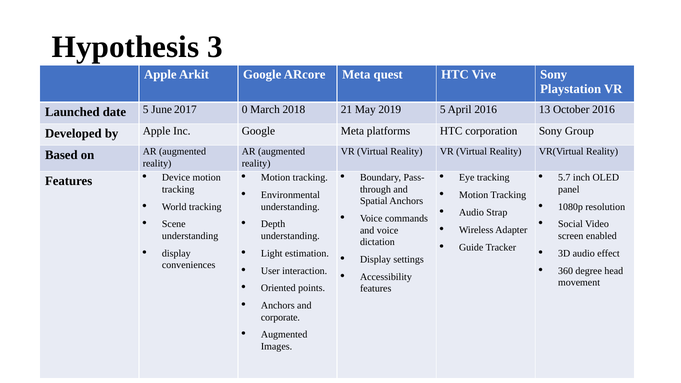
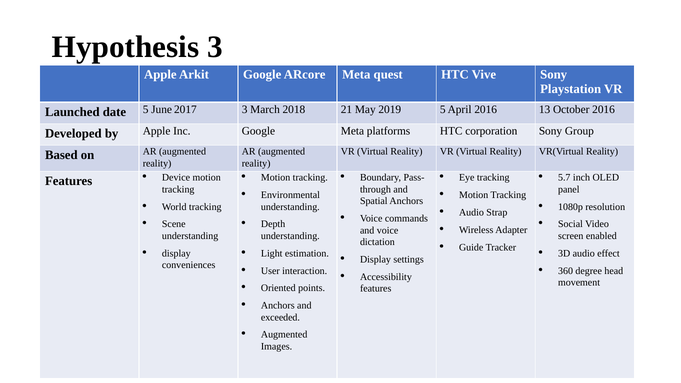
2017 0: 0 -> 3
corporate: corporate -> exceeded
